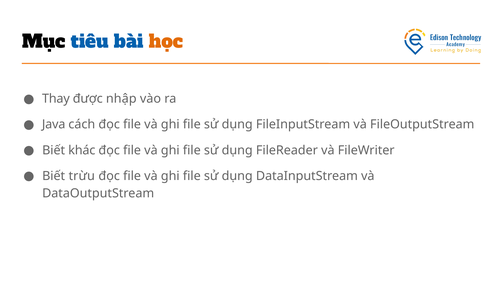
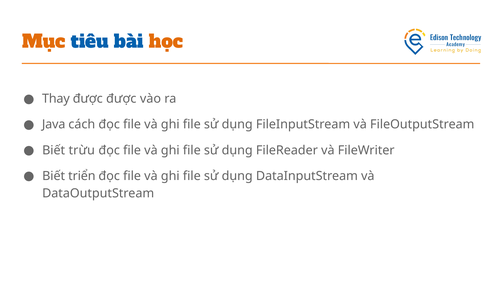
Mục colour: black -> orange
được nhập: nhập -> được
khác: khác -> trừu
trừu: trừu -> triển
